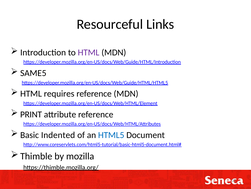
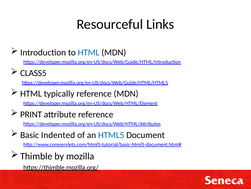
HTML at (89, 52) colour: purple -> blue
SAME5: SAME5 -> CLASS5
requires: requires -> typically
